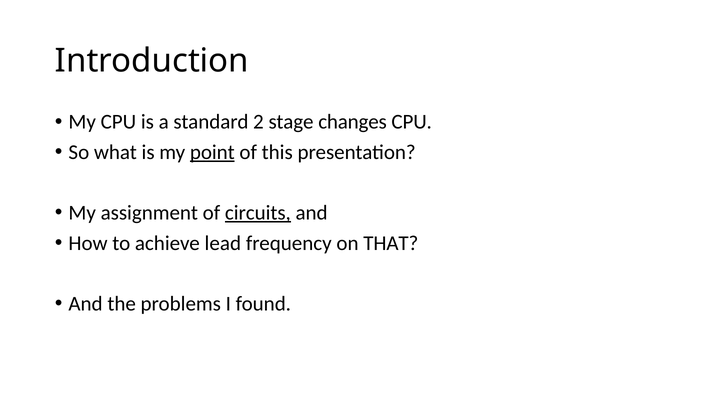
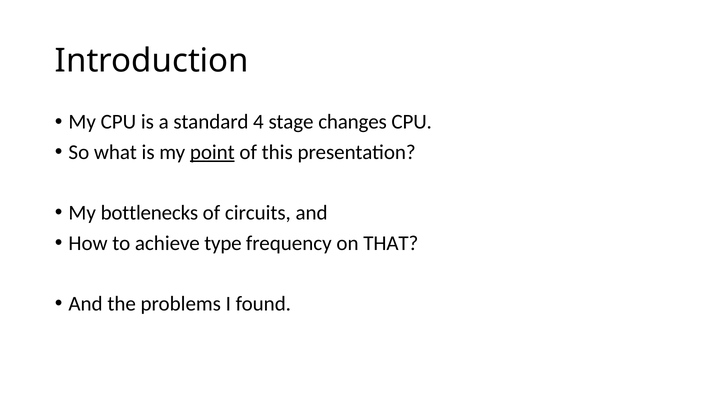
2: 2 -> 4
assignment: assignment -> bottlenecks
circuits underline: present -> none
lead: lead -> type
